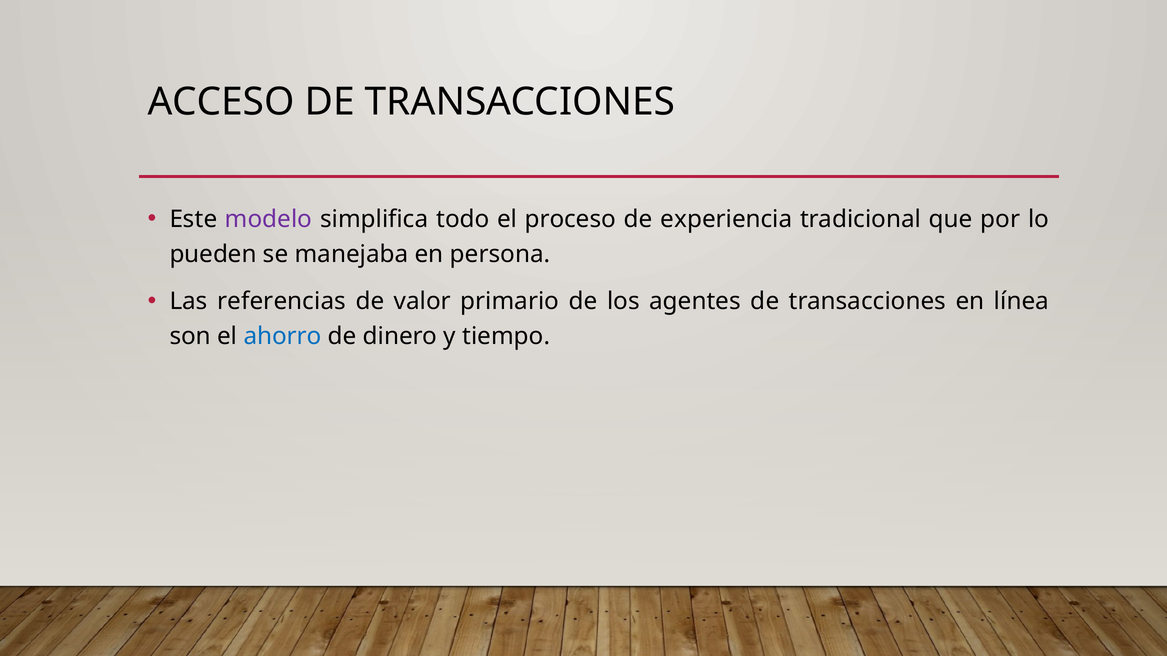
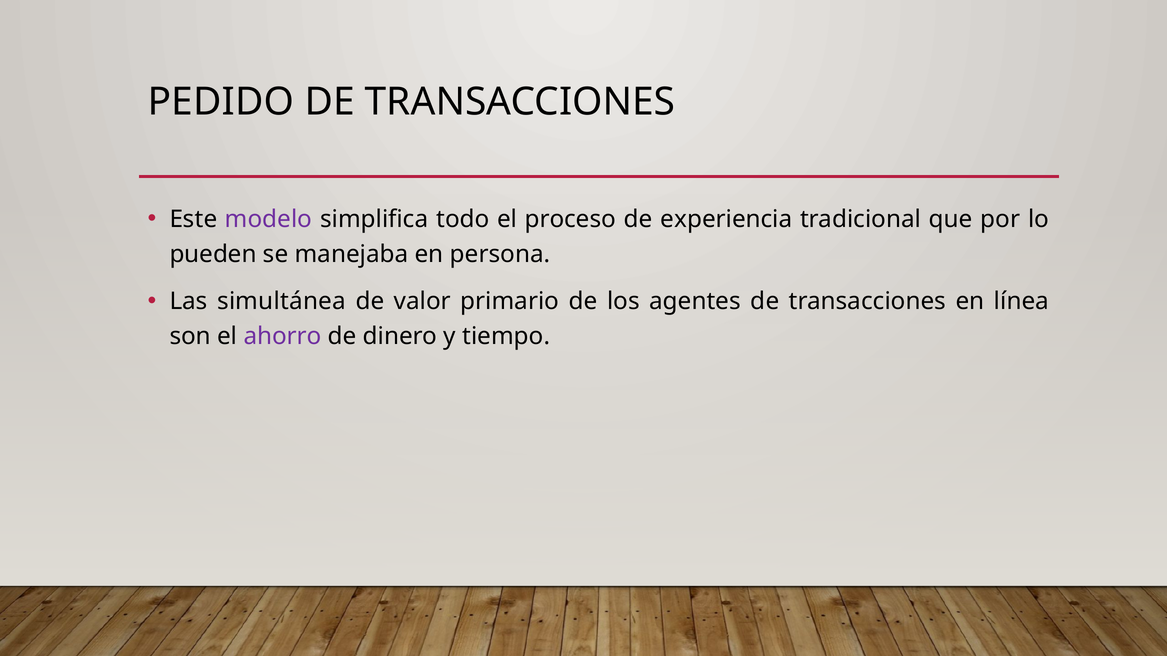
ACCESO: ACCESO -> PEDIDO
referencias: referencias -> simultánea
ahorro colour: blue -> purple
